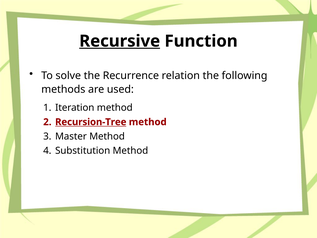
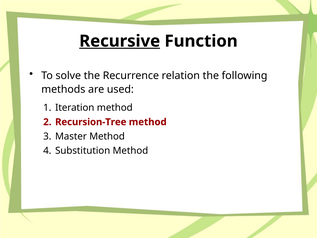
Recursion-Tree underline: present -> none
